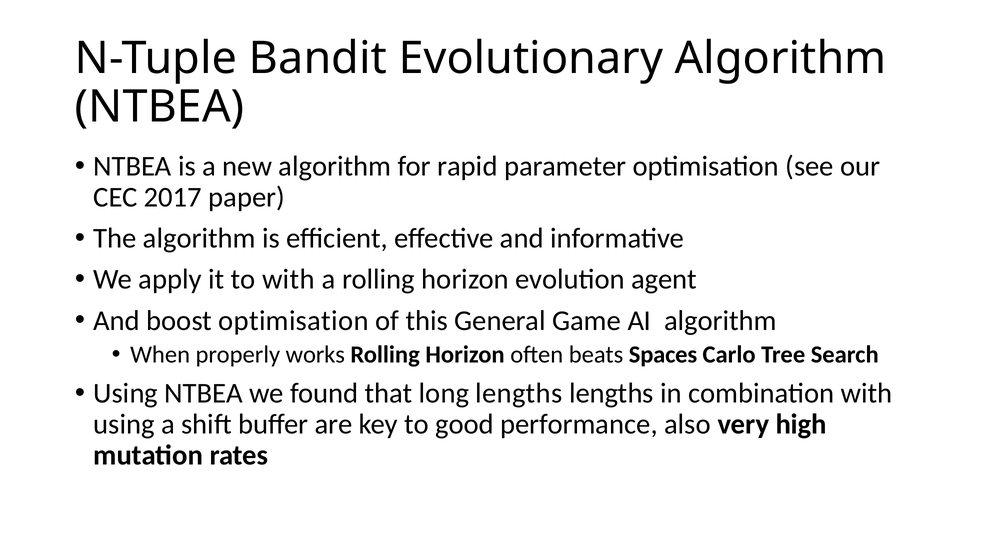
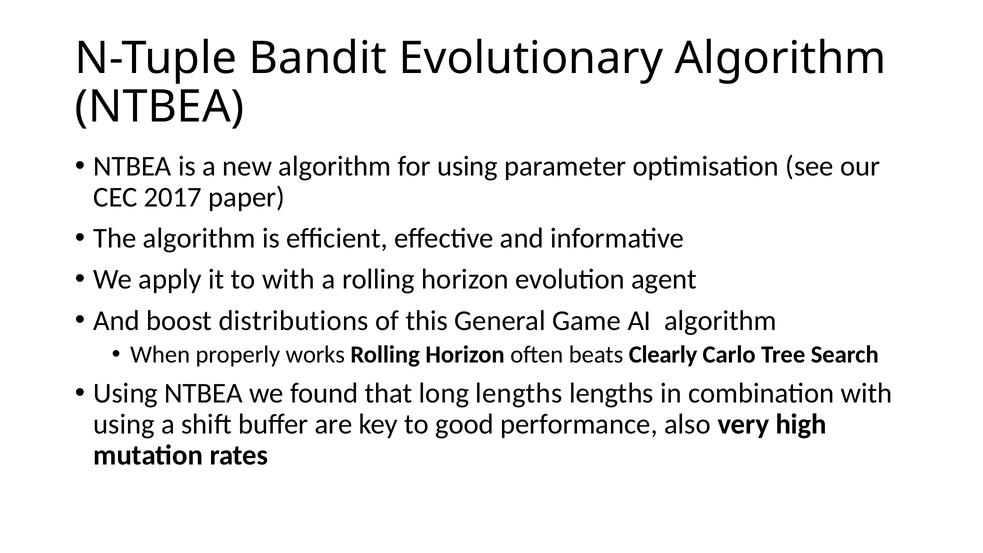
for rapid: rapid -> using
boost optimisation: optimisation -> distributions
Spaces: Spaces -> Clearly
